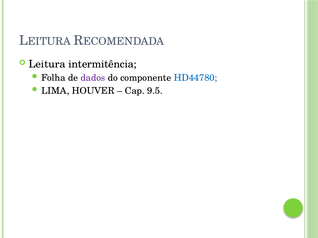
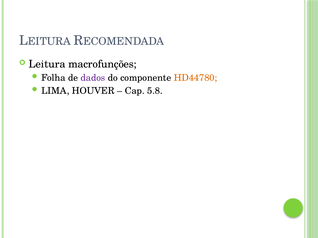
intermitência: intermitência -> macrofunções
HD44780 colour: blue -> orange
9.5: 9.5 -> 5.8
